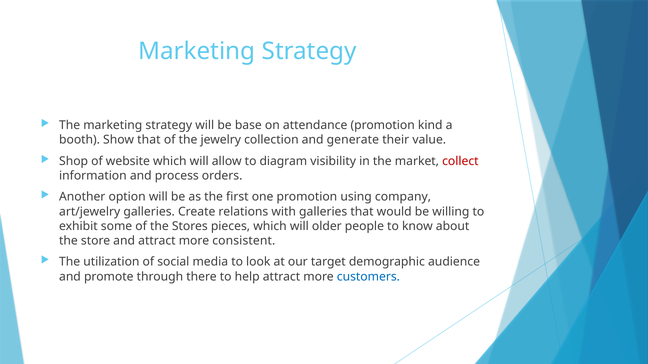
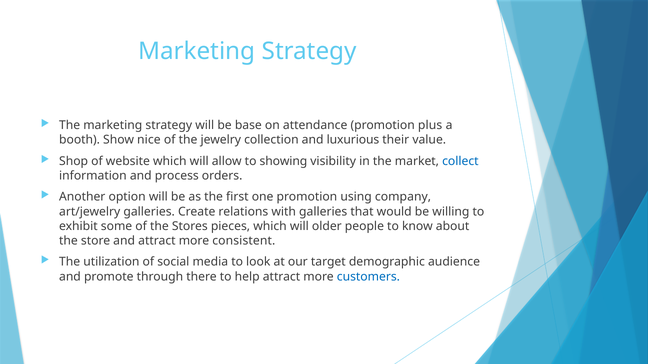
kind: kind -> plus
Show that: that -> nice
generate: generate -> luxurious
diagram: diagram -> showing
collect colour: red -> blue
